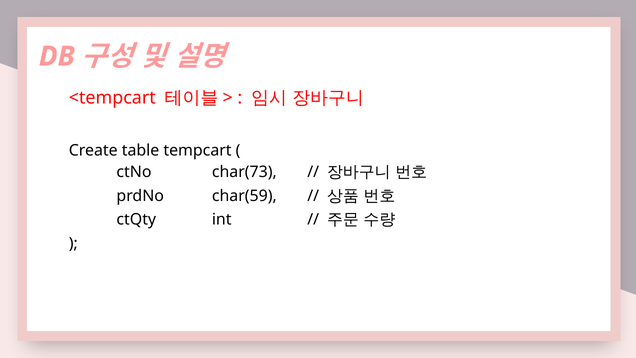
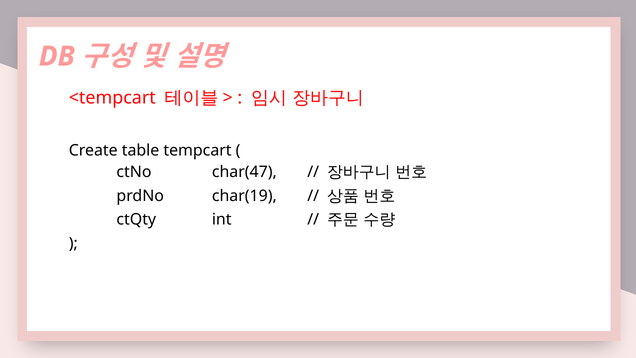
char(73: char(73 -> char(47
char(59: char(59 -> char(19
